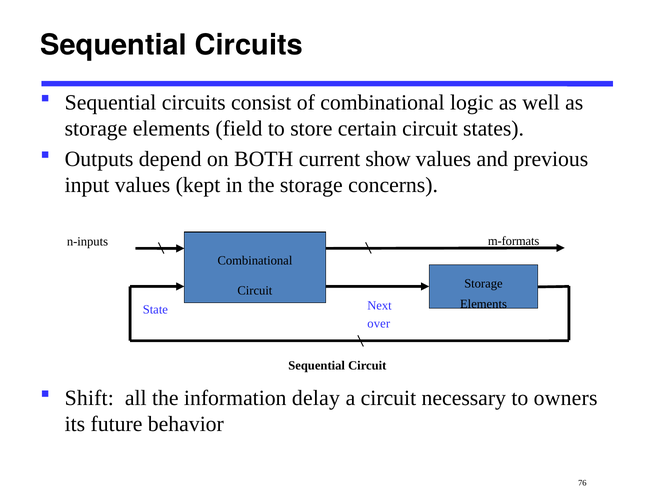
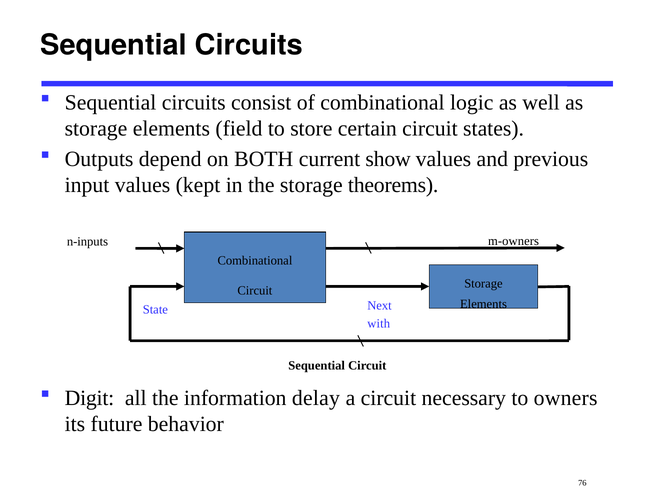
concerns: concerns -> theorems
m-formats: m-formats -> m-owners
over: over -> with
Shift: Shift -> Digit
